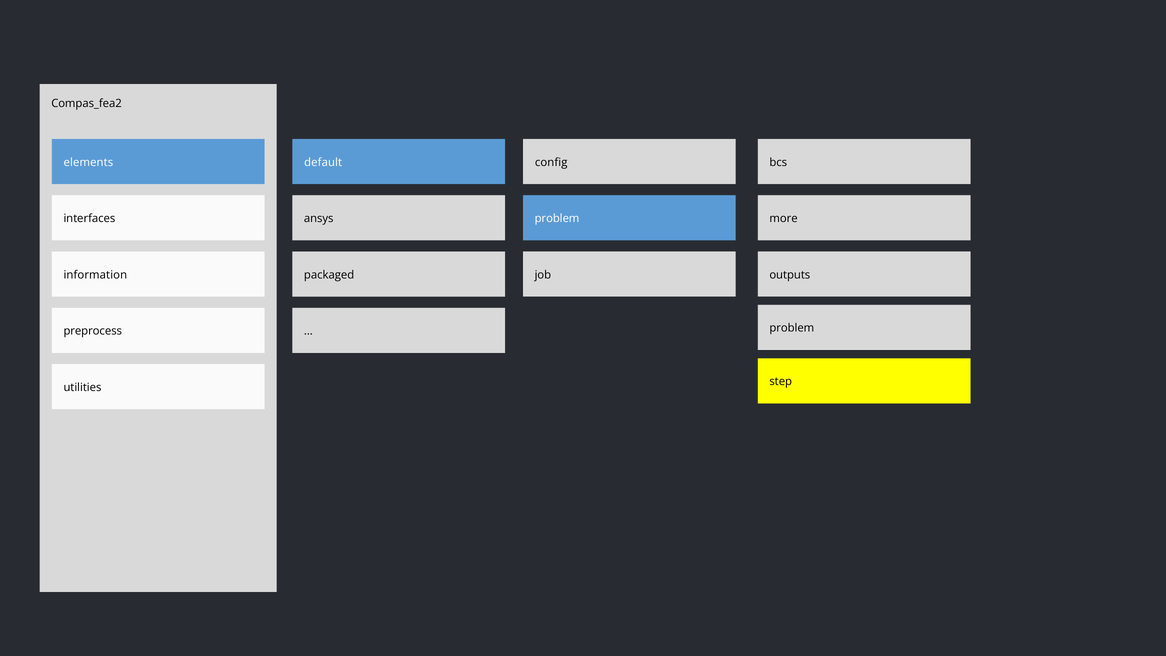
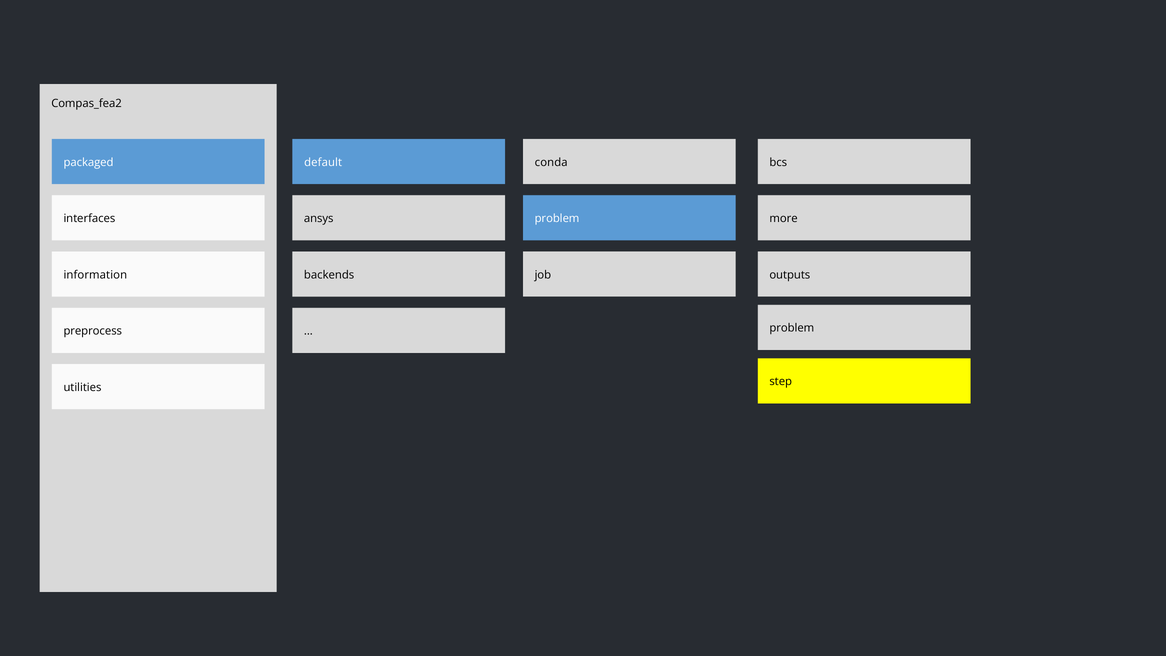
elements: elements -> packaged
config: config -> conda
packaged: packaged -> backends
